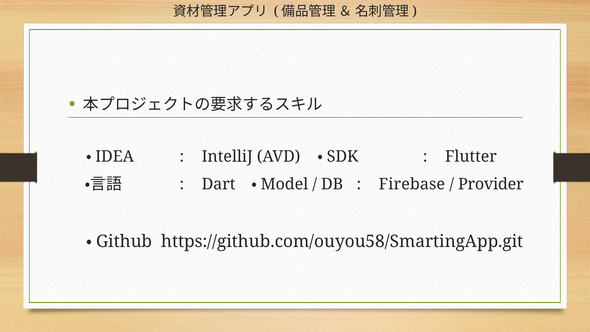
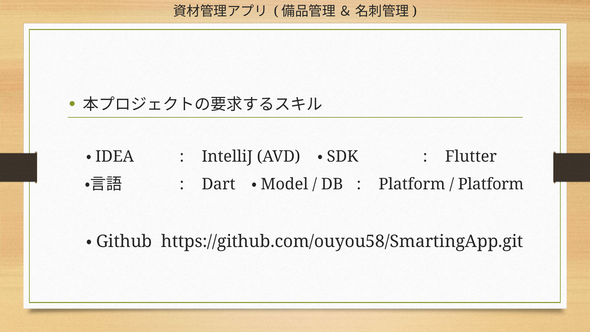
Firebase at (412, 184): Firebase -> Platform
Provider at (491, 184): Provider -> Platform
